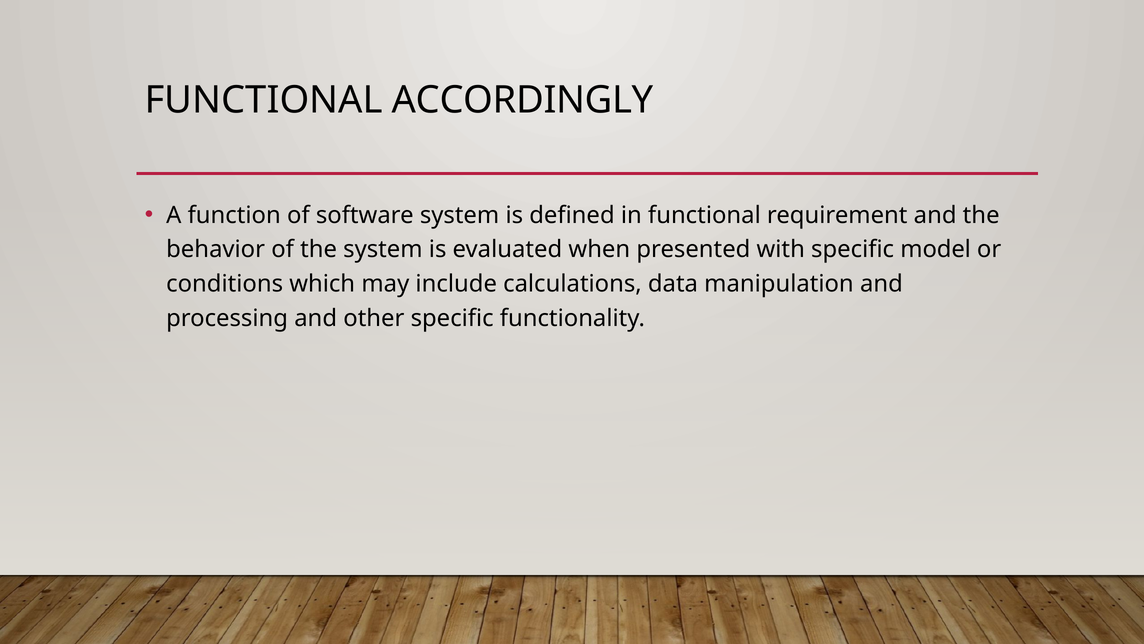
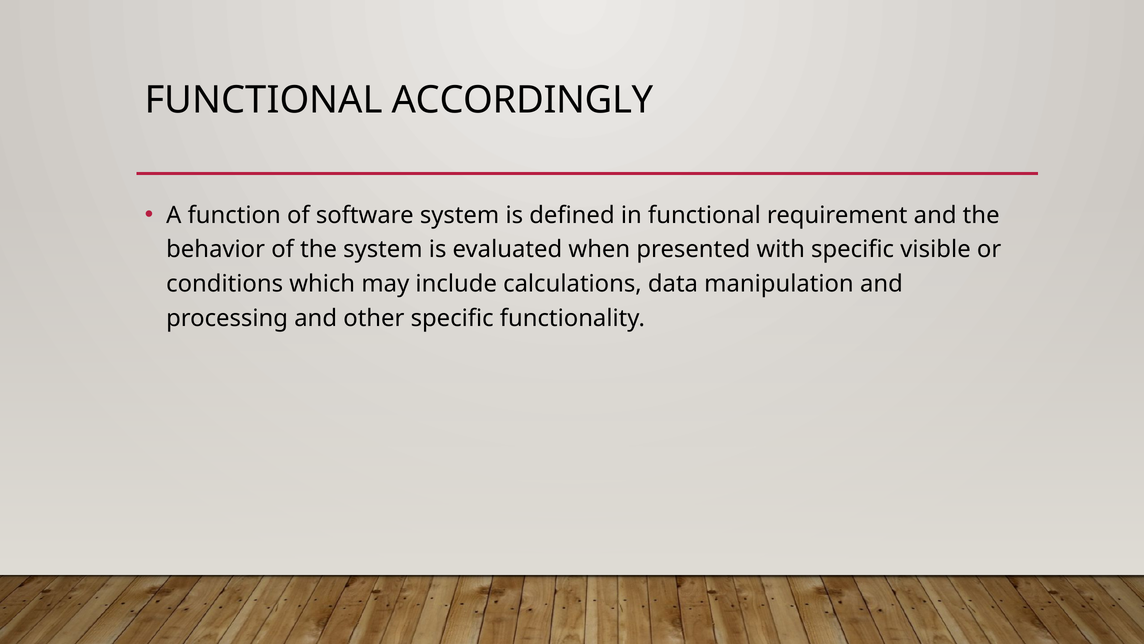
model: model -> visible
